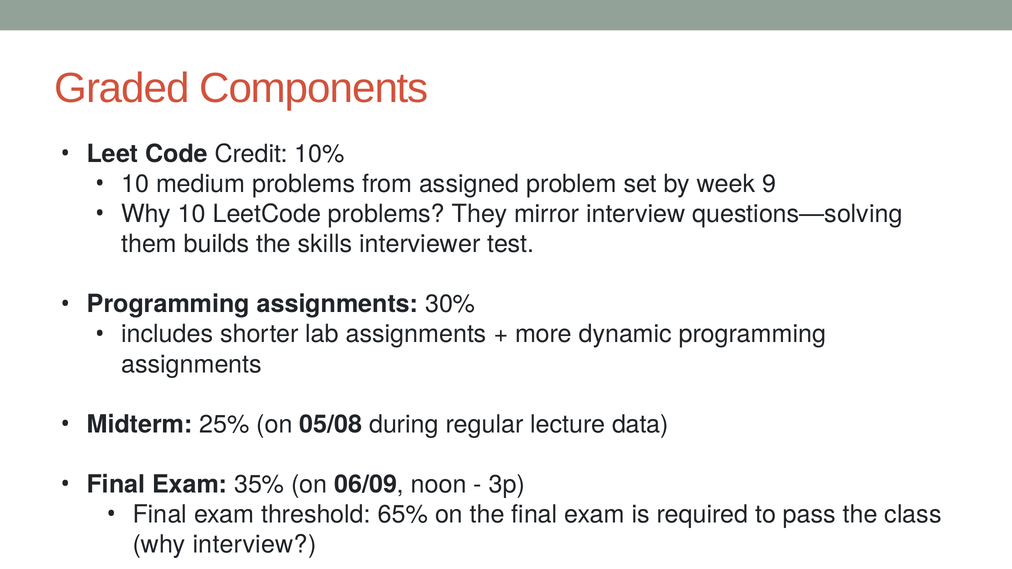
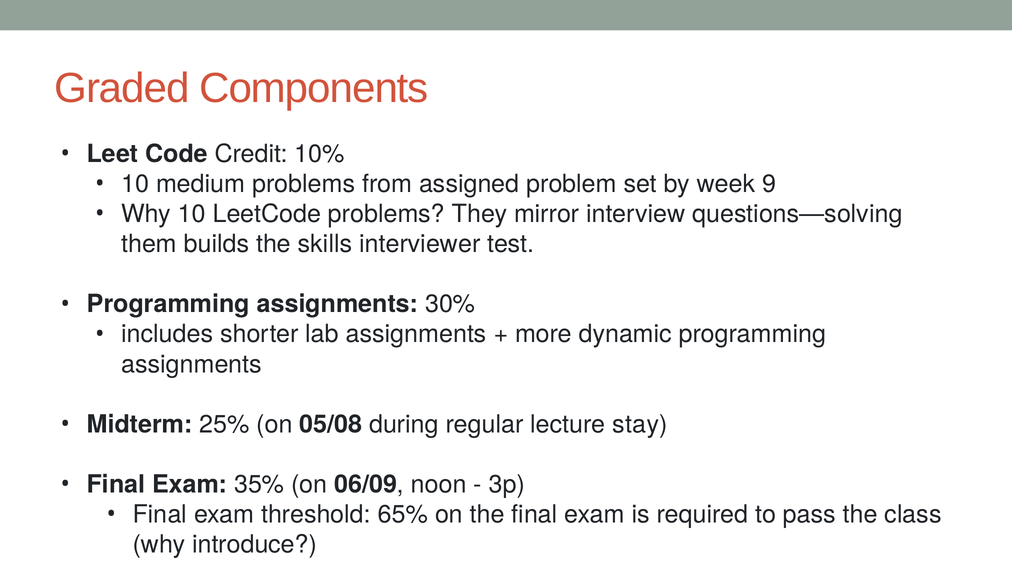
data: data -> stay
why interview: interview -> introduce
